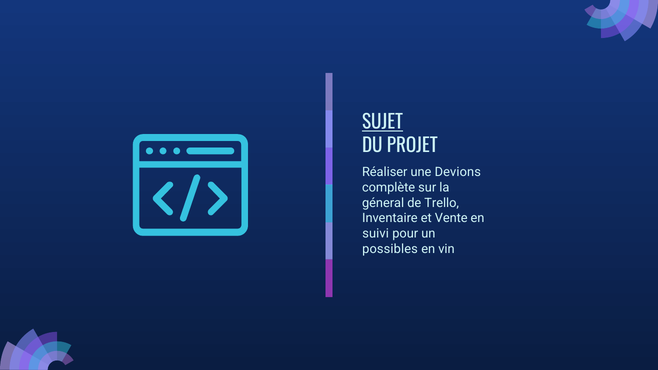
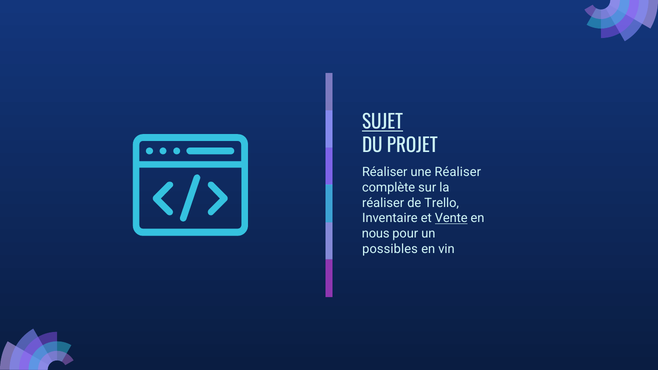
une Devions: Devions -> Réaliser
géneral at (383, 203): géneral -> réaliser
Vente underline: none -> present
suivi: suivi -> nous
